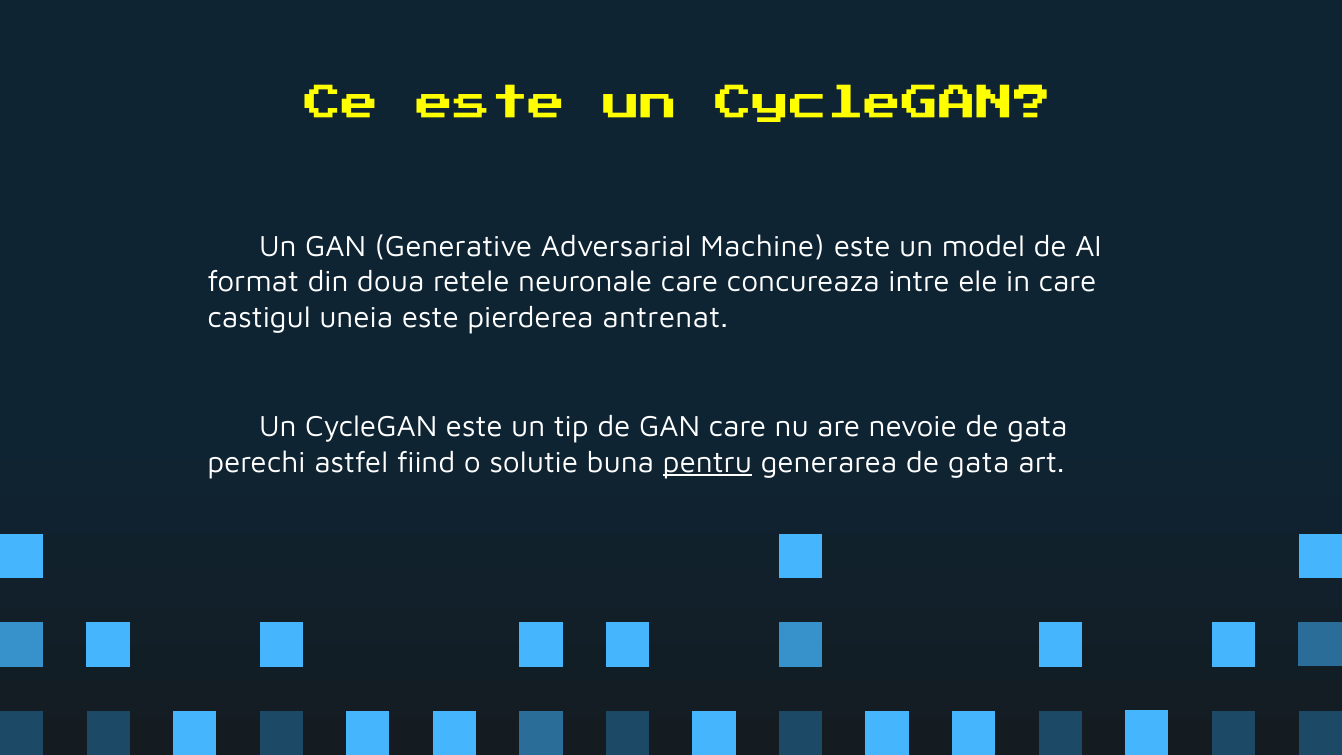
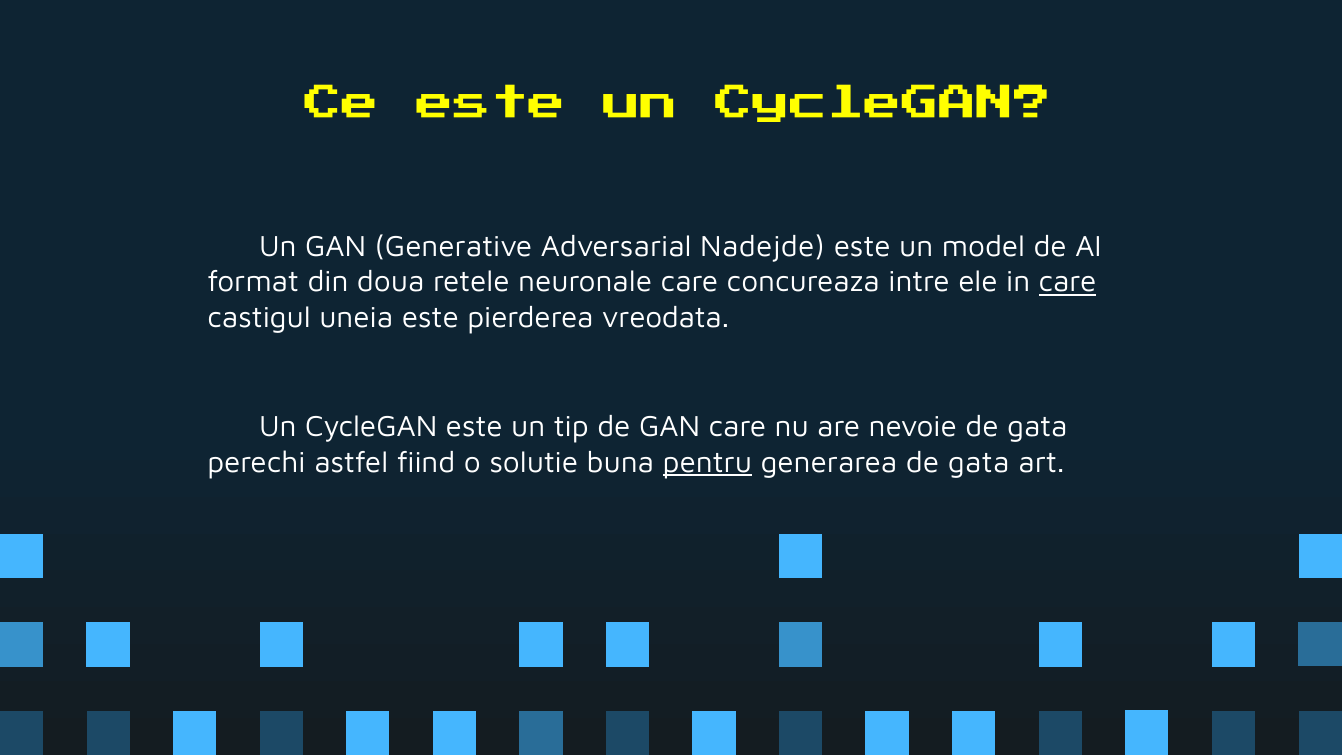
Machine: Machine -> Nadejde
care at (1068, 282) underline: none -> present
antrenat: antrenat -> vreodata
